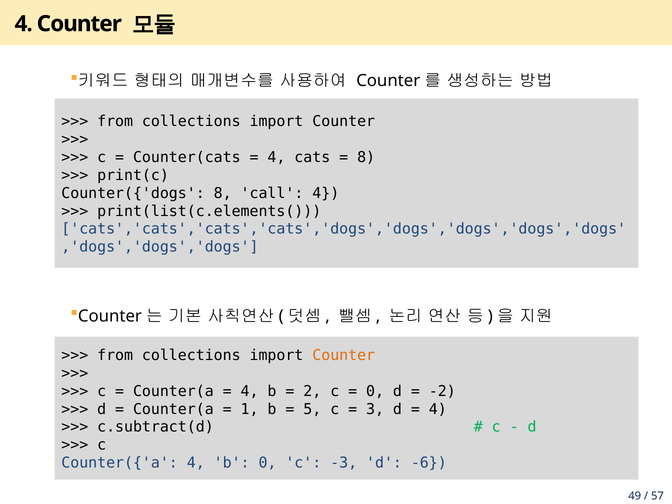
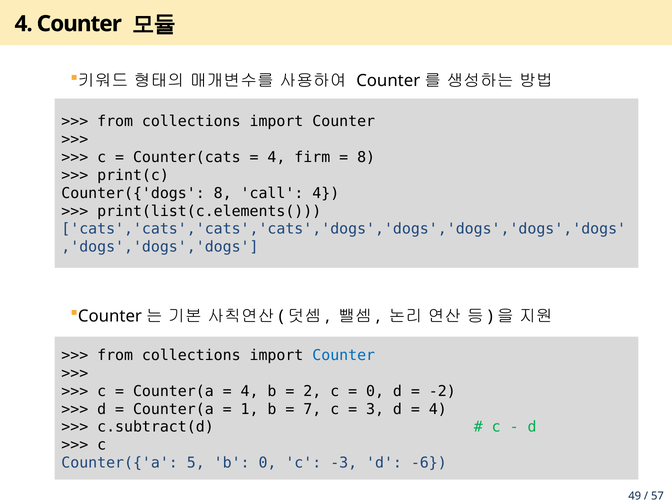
cats: cats -> firm
Counter at (344, 355) colour: orange -> blue
5: 5 -> 7
Counter({'a 4: 4 -> 5
